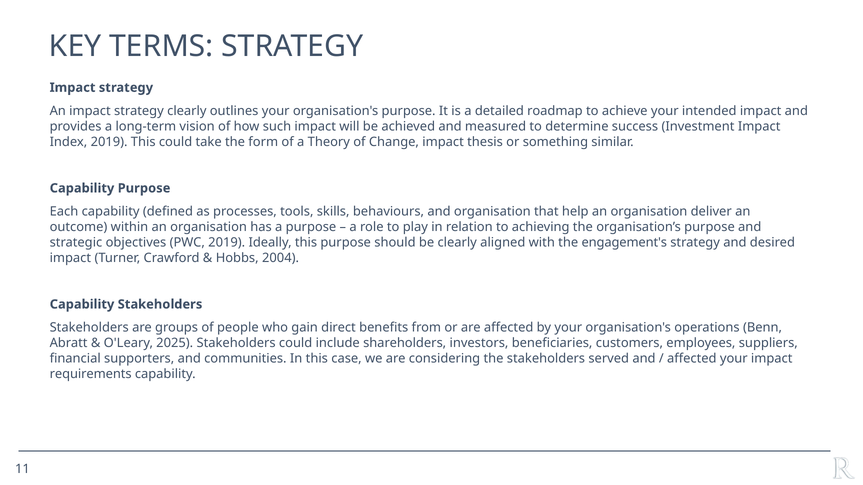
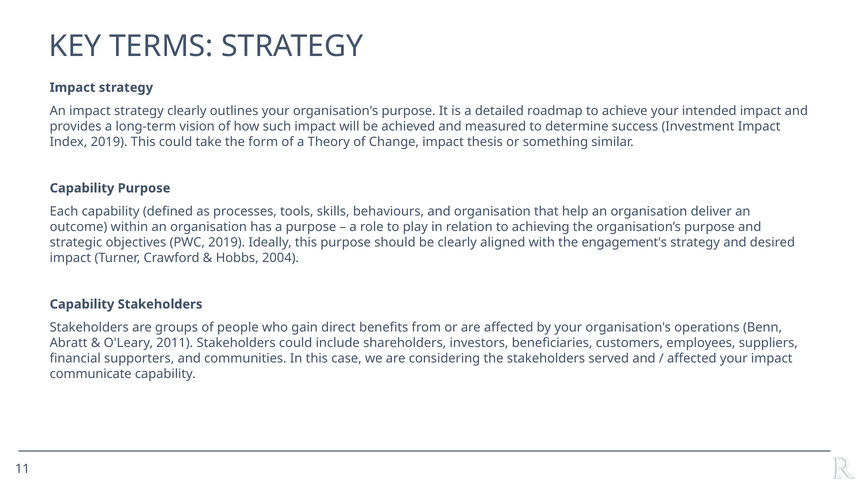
2025: 2025 -> 2011
requirements: requirements -> communicate
